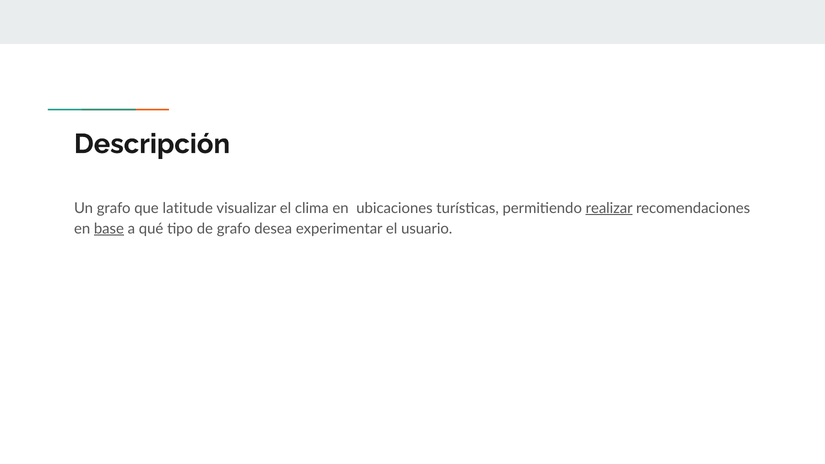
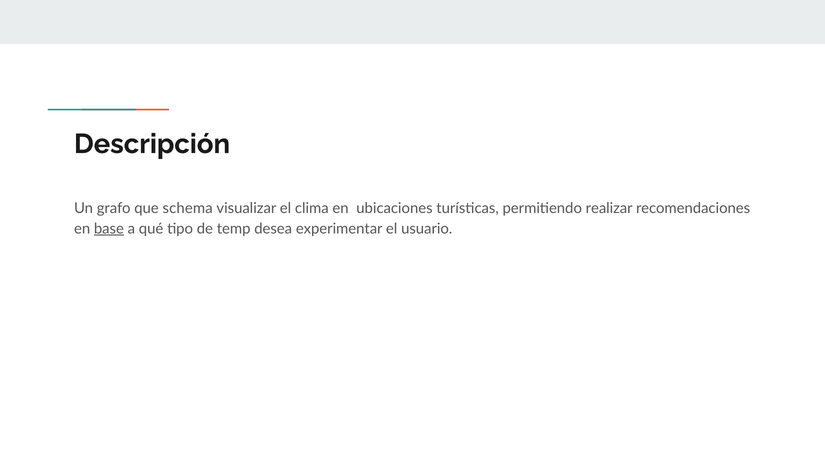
latitude: latitude -> schema
realizar underline: present -> none
de grafo: grafo -> temp
